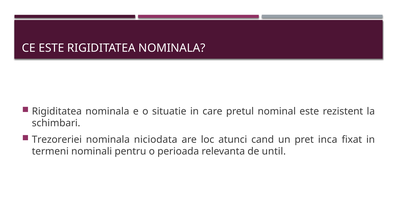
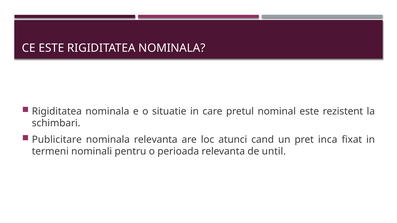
Trezoreriei: Trezoreriei -> Publicitare
nominala niciodata: niciodata -> relevanta
